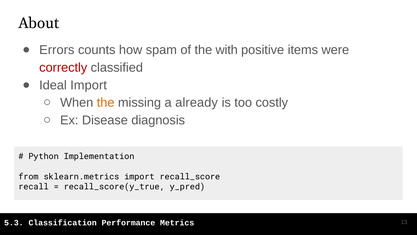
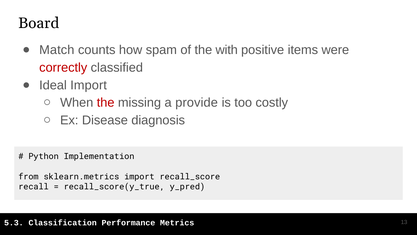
About: About -> Board
Errors: Errors -> Match
the at (106, 103) colour: orange -> red
already: already -> provide
